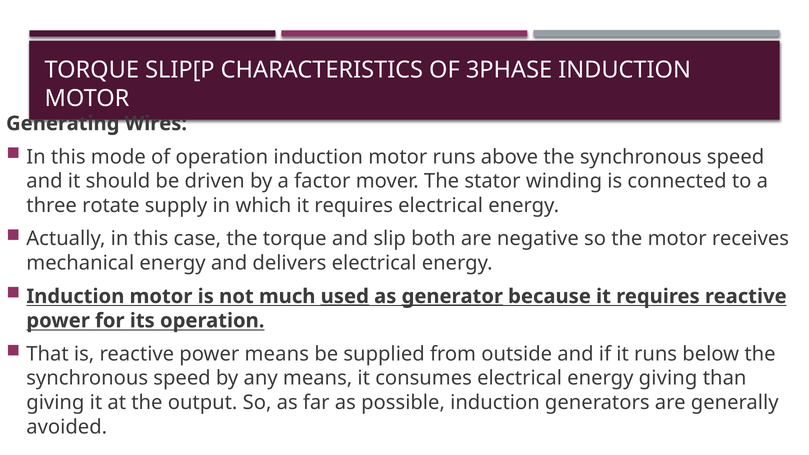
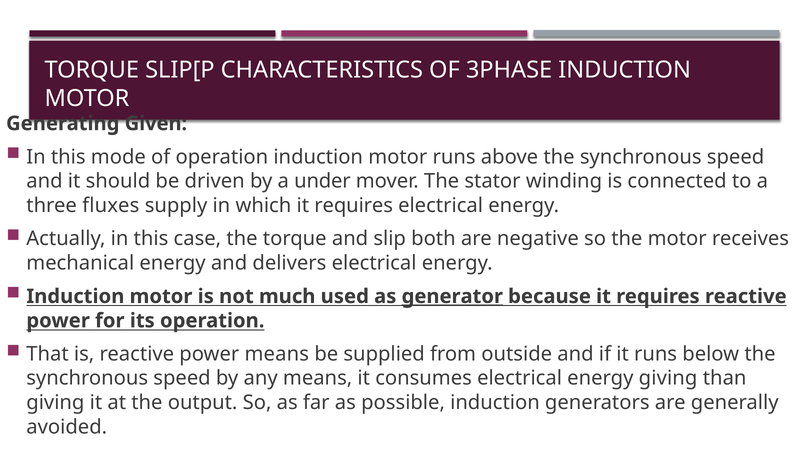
Wires: Wires -> Given
factor: factor -> under
rotate: rotate -> fluxes
used underline: present -> none
